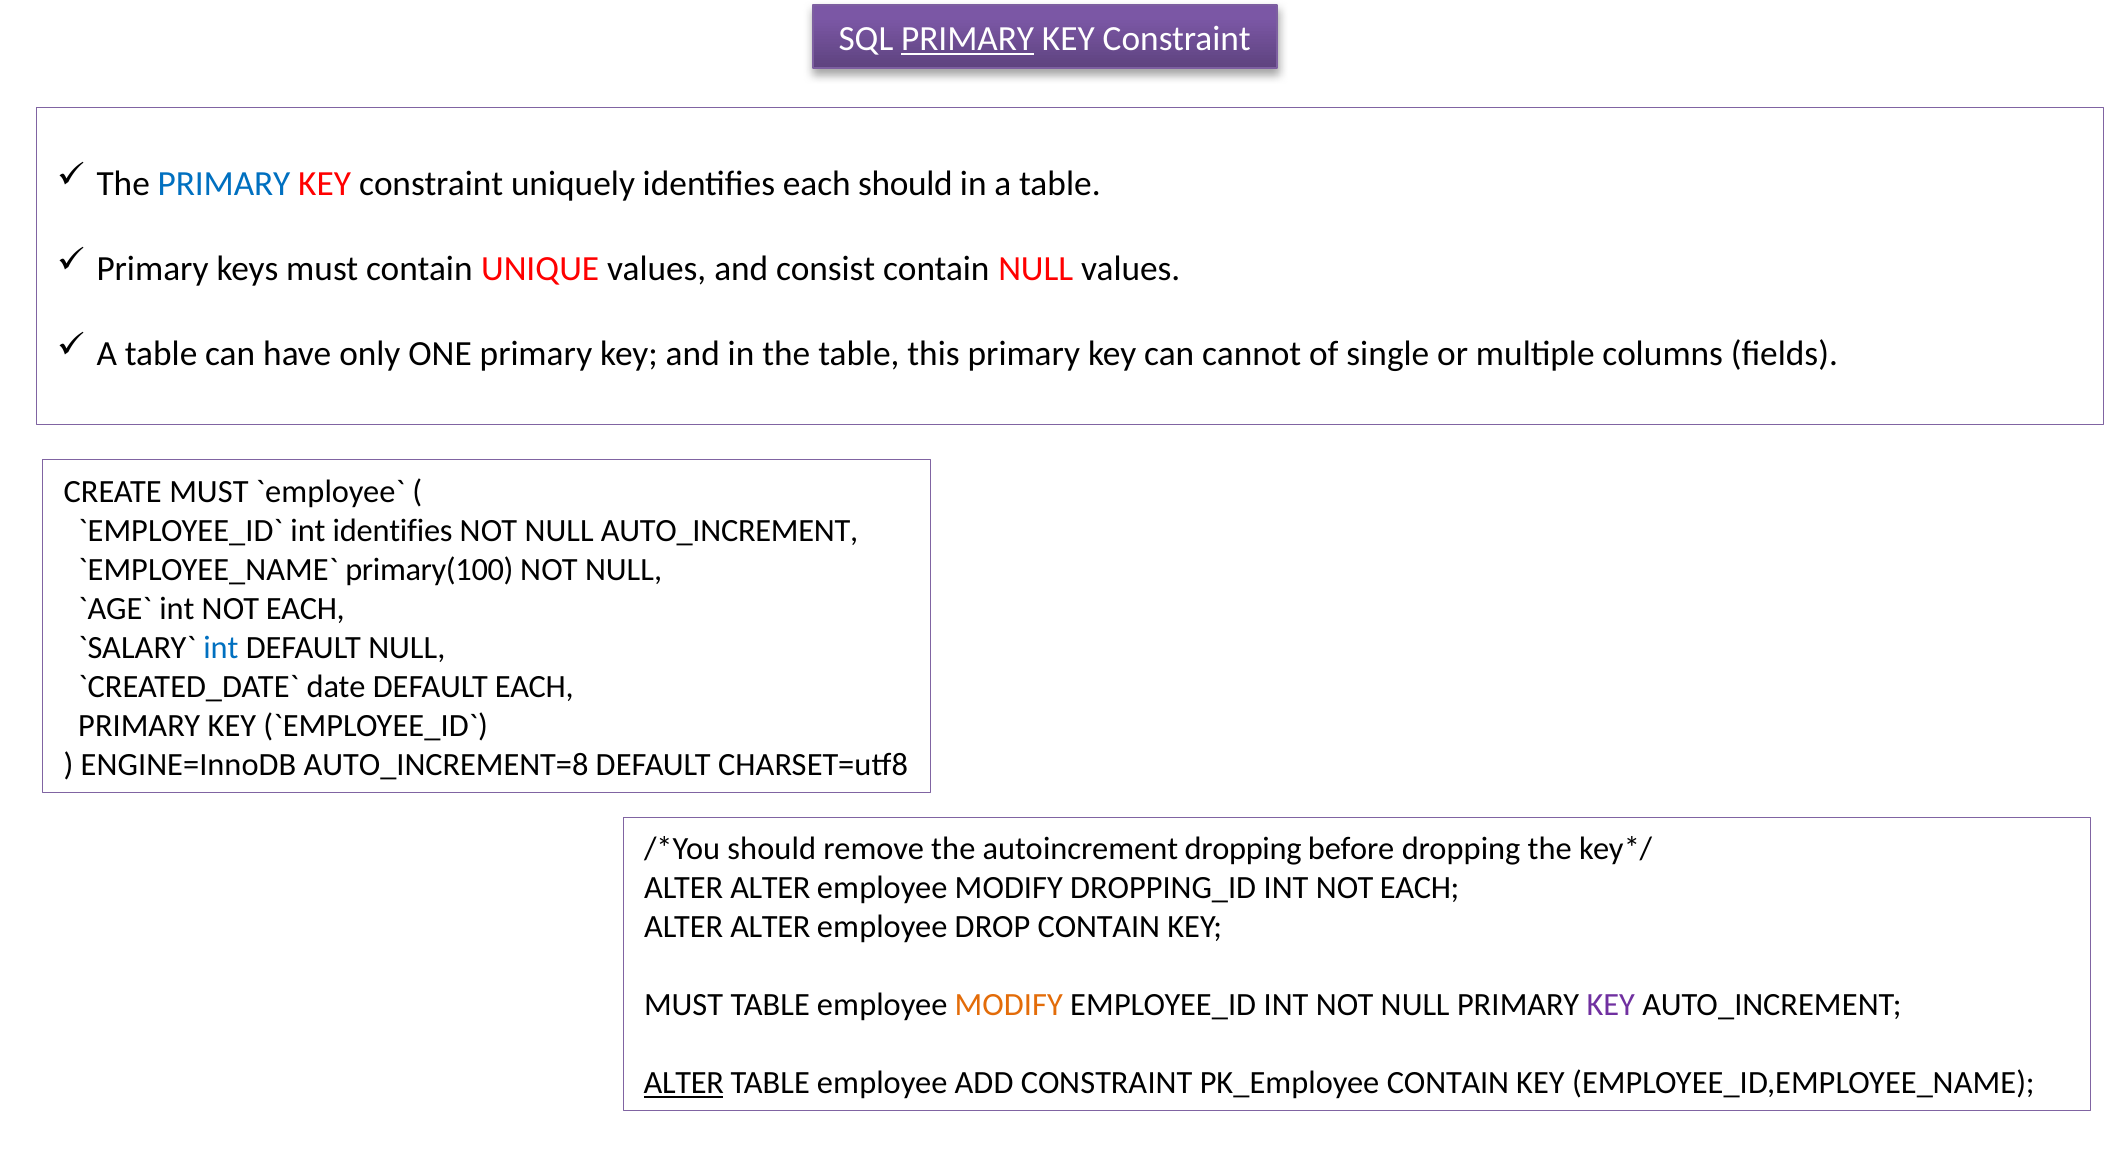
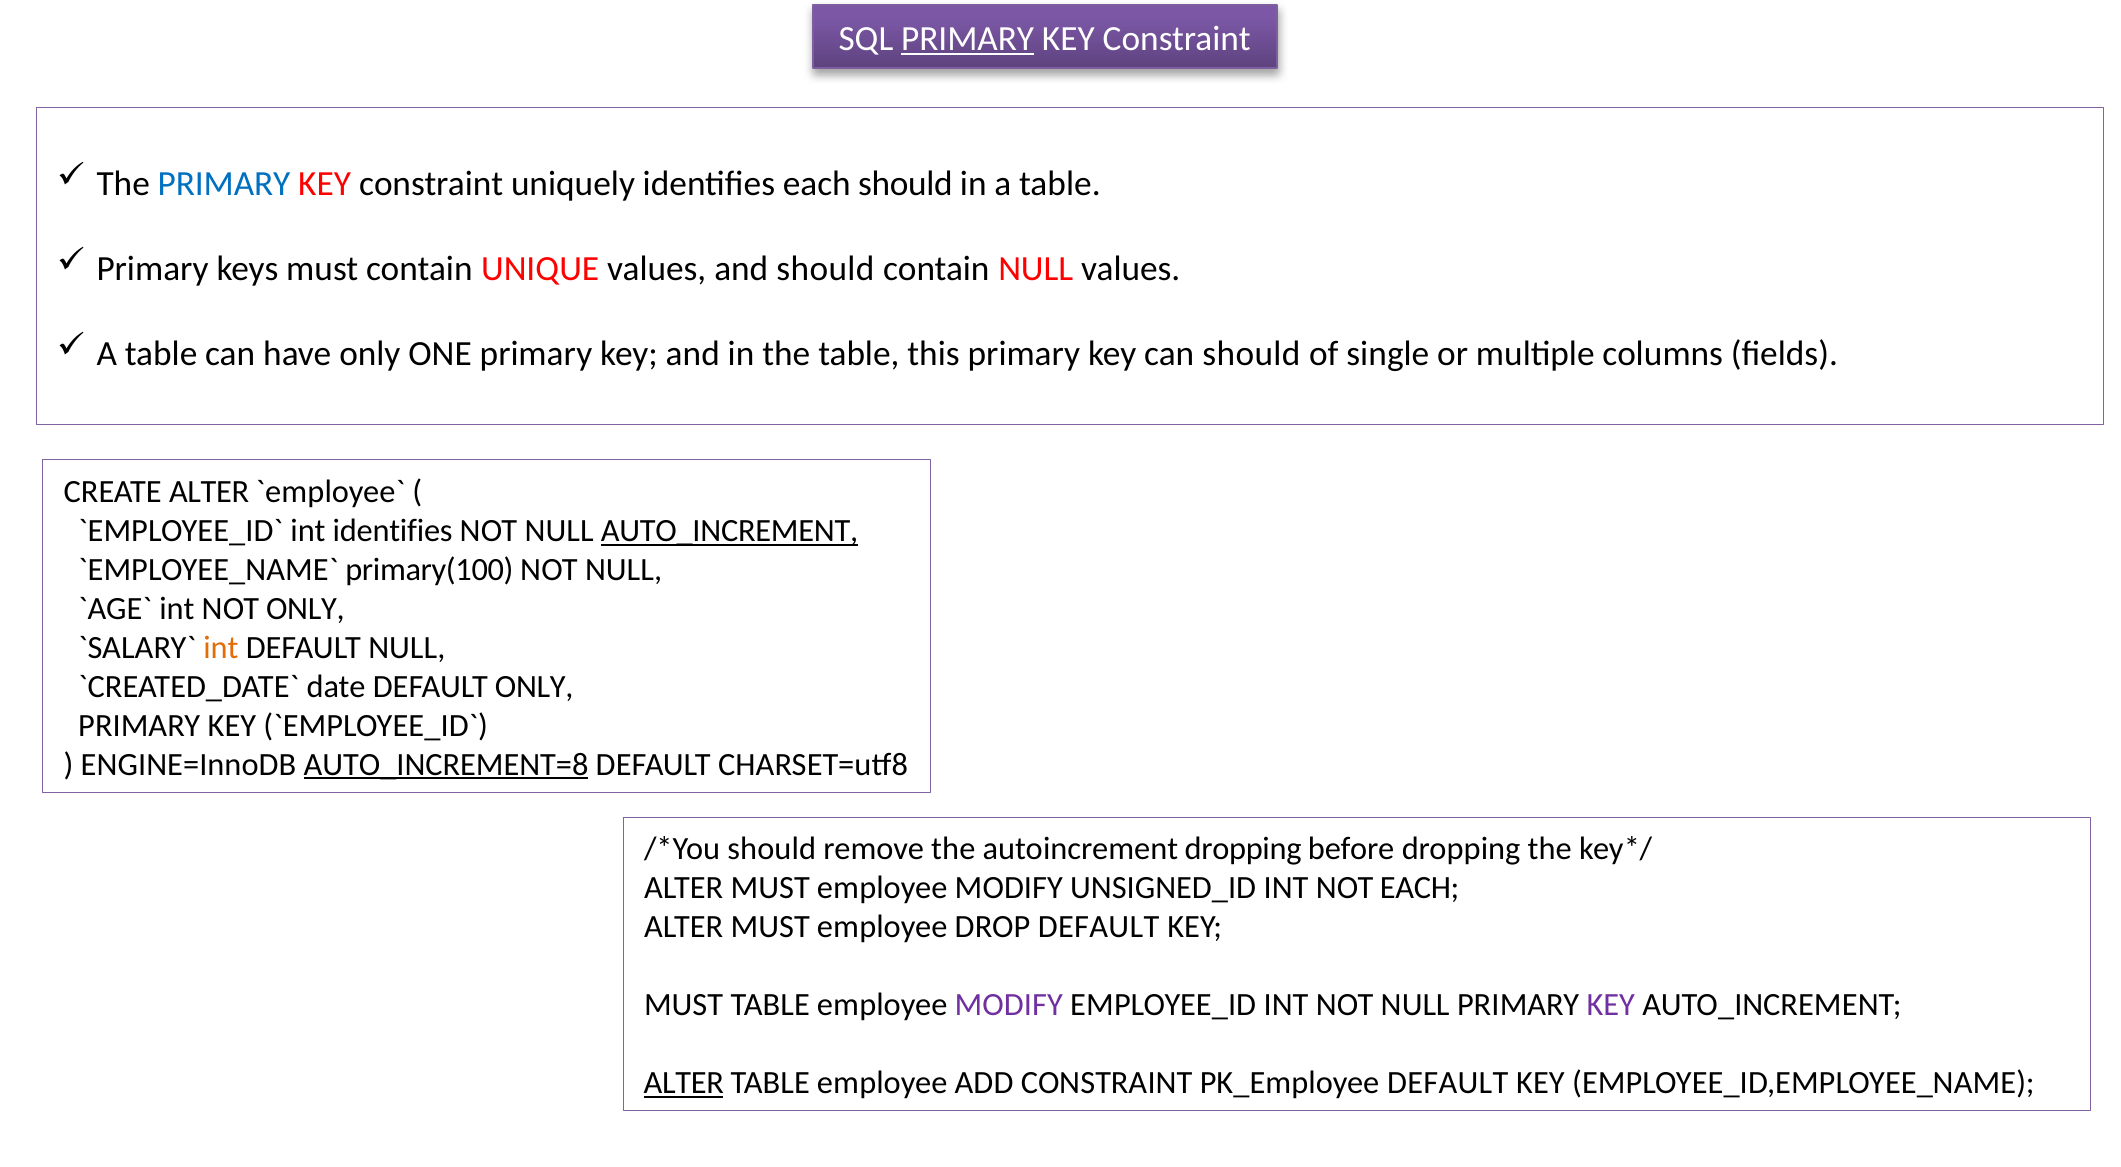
and consist: consist -> should
can cannot: cannot -> should
CREATE MUST: MUST -> ALTER
AUTO_INCREMENT at (730, 531) underline: none -> present
EACH at (305, 609): EACH -> ONLY
int at (221, 647) colour: blue -> orange
DEFAULT EACH: EACH -> ONLY
AUTO_INCREMENT=8 underline: none -> present
ALTER at (770, 888): ALTER -> MUST
DROPPING_ID: DROPPING_ID -> UNSIGNED_ID
ALTER at (770, 927): ALTER -> MUST
DROP CONTAIN: CONTAIN -> DEFAULT
MODIFY at (1009, 1004) colour: orange -> purple
PK_Employee CONTAIN: CONTAIN -> DEFAULT
